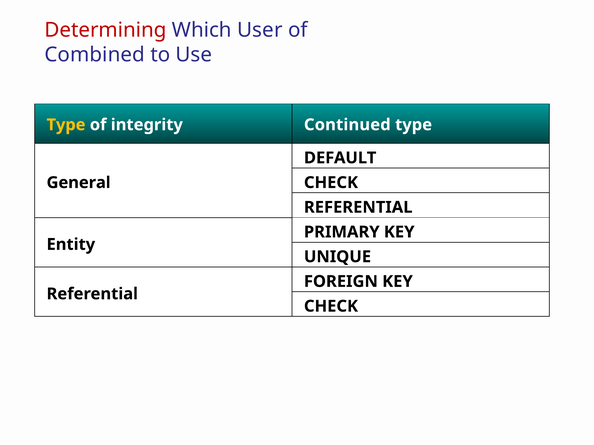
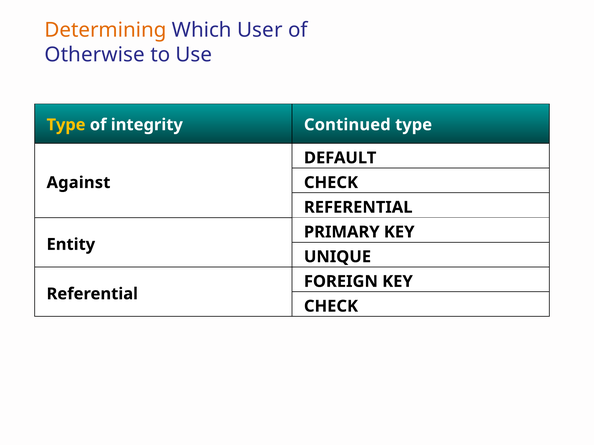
Determining colour: red -> orange
Combined: Combined -> Otherwise
General: General -> Against
